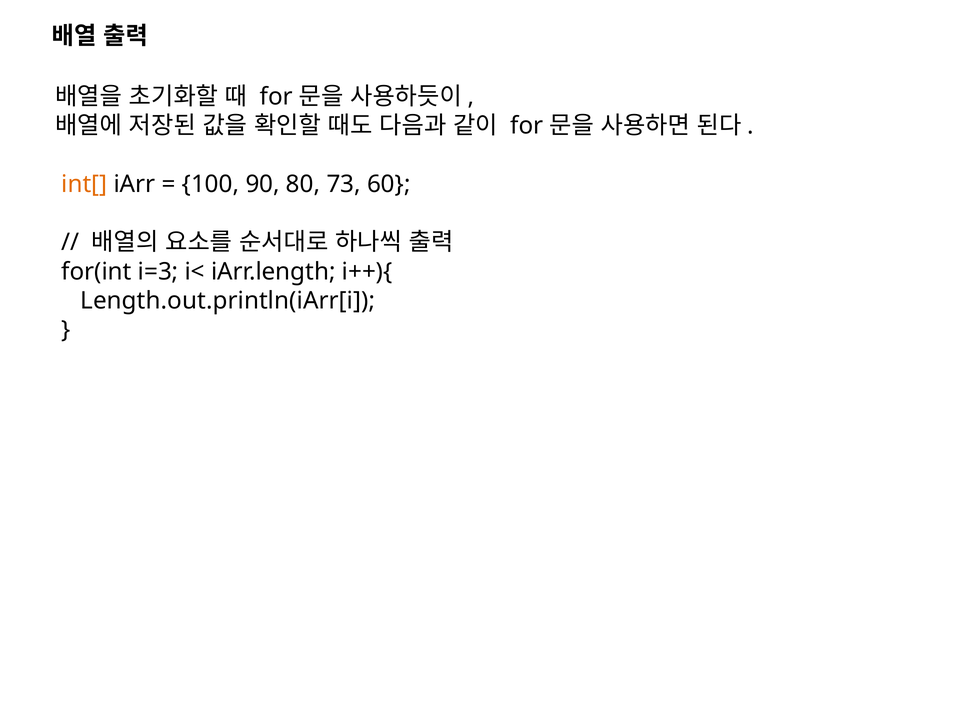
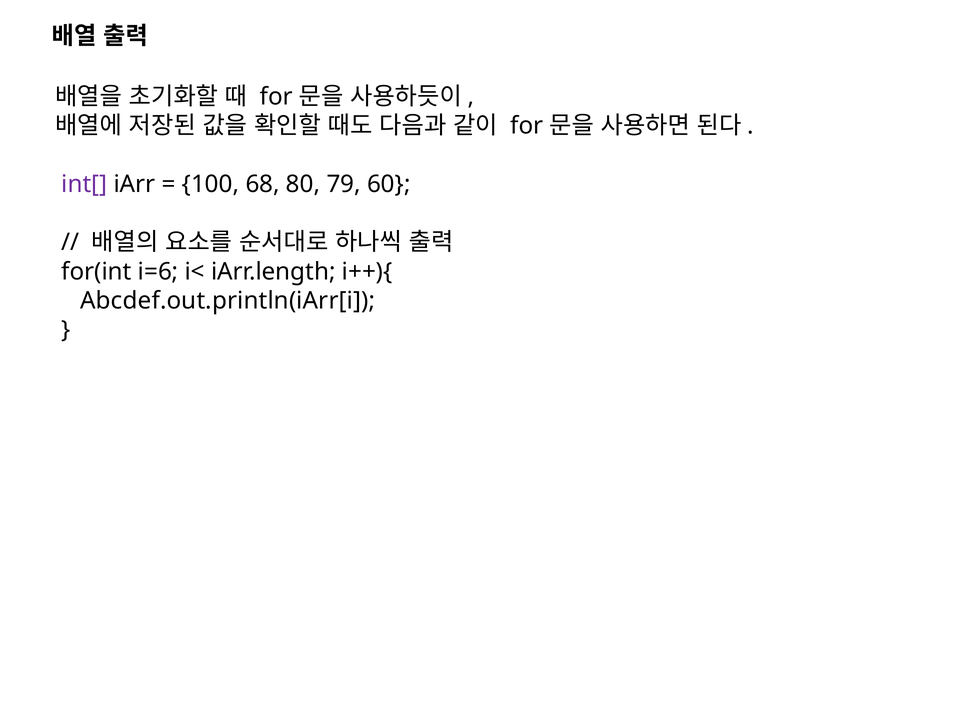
int[ colour: orange -> purple
90: 90 -> 68
73: 73 -> 79
i=3: i=3 -> i=6
Length.out.println(iArr[i: Length.out.println(iArr[i -> Abcdef.out.println(iArr[i
